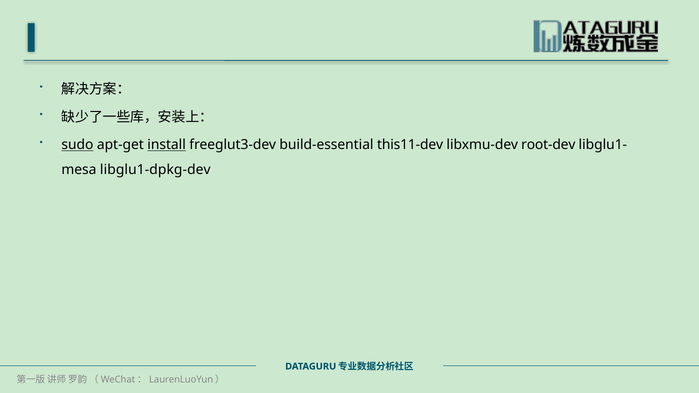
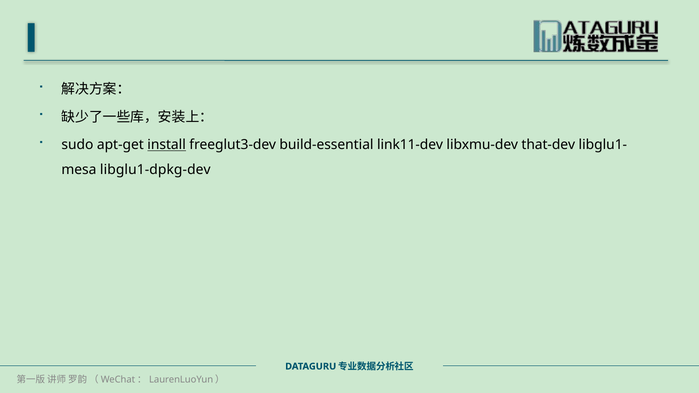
sudo underline: present -> none
this11-dev: this11-dev -> link11-dev
root-dev: root-dev -> that-dev
